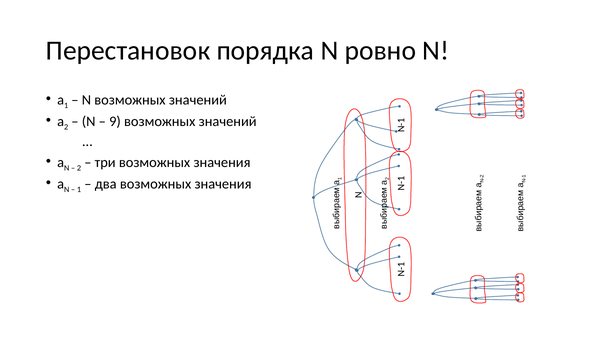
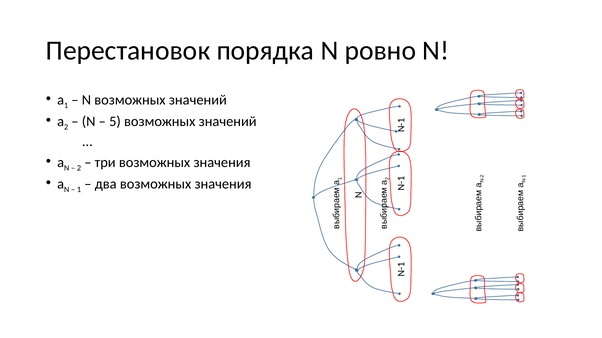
9: 9 -> 5
